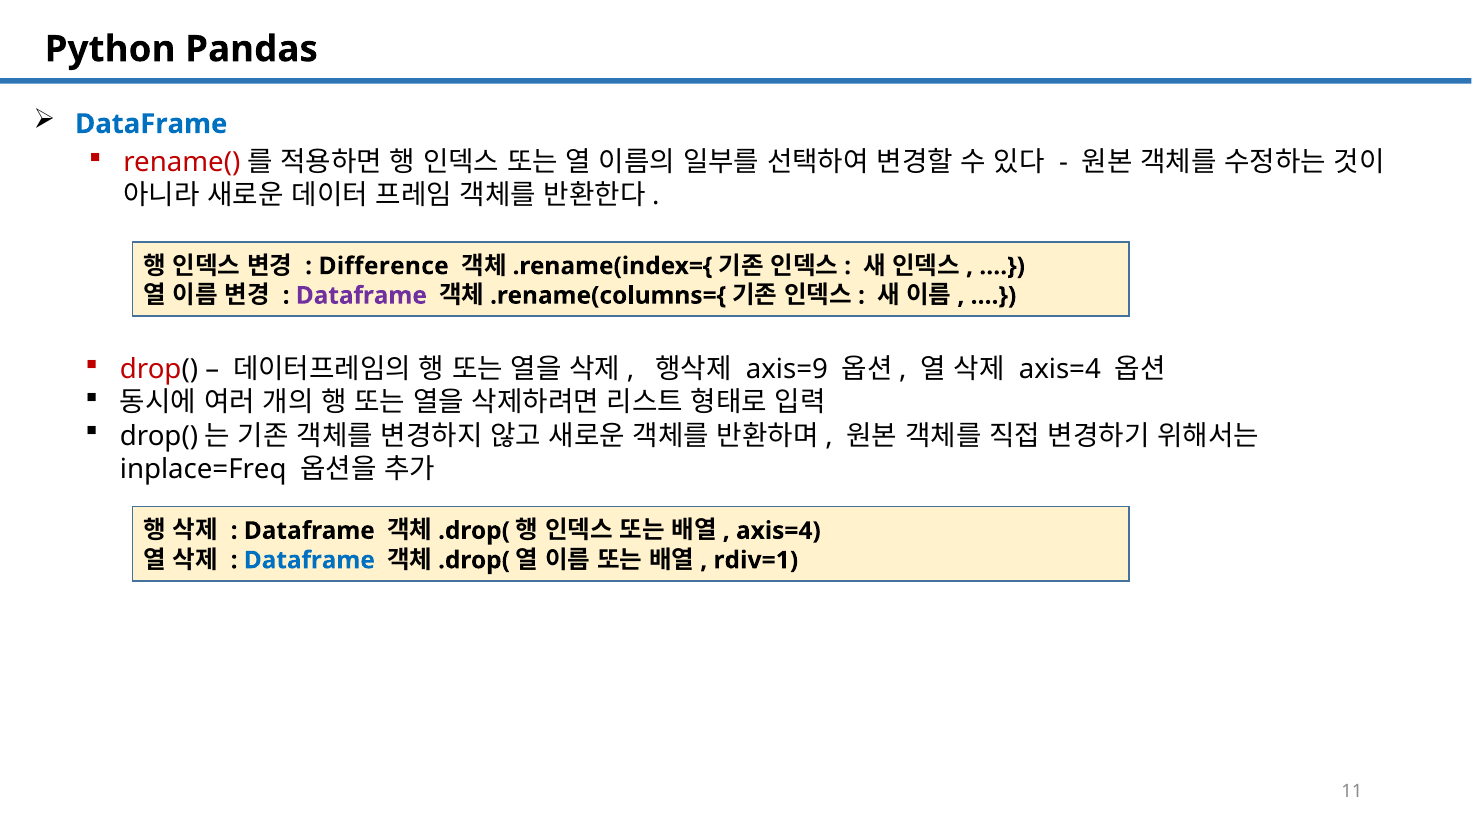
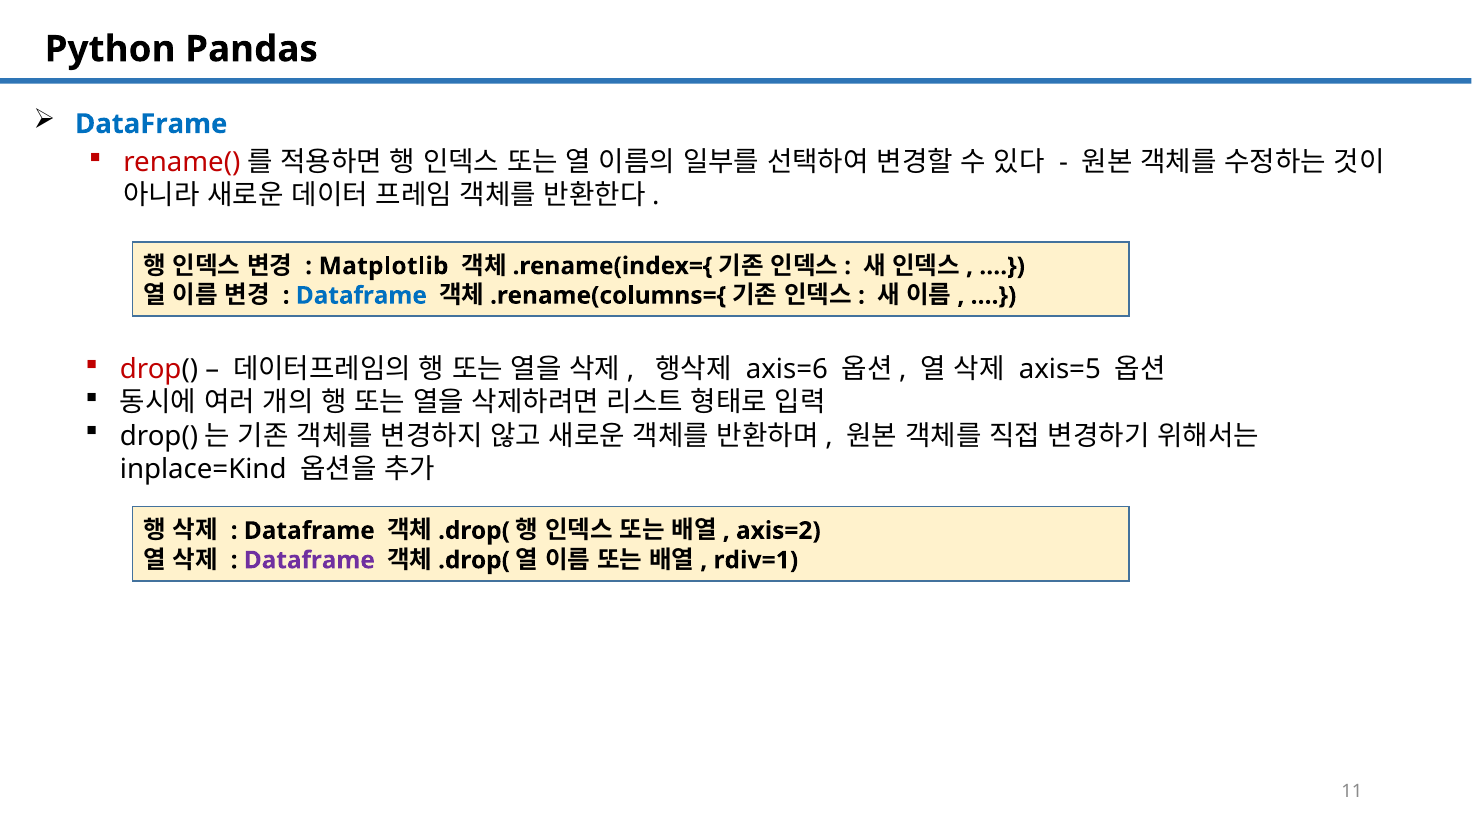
Difference: Difference -> Matplotlib
Dataframe at (361, 295) colour: purple -> blue
axis=9: axis=9 -> axis=6
axis=4 at (1060, 369): axis=4 -> axis=5
inplace=Freq: inplace=Freq -> inplace=Kind
axis=4 at (778, 531): axis=4 -> axis=2
Dataframe at (309, 560) colour: blue -> purple
